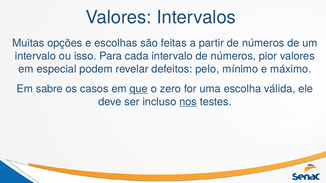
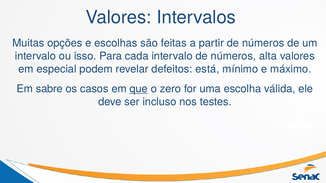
pior: pior -> alta
pelo: pelo -> está
nos underline: present -> none
